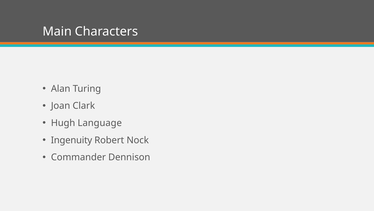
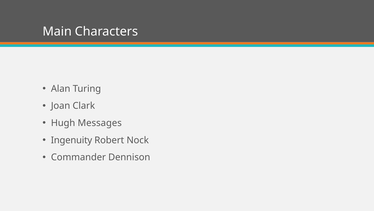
Language: Language -> Messages
